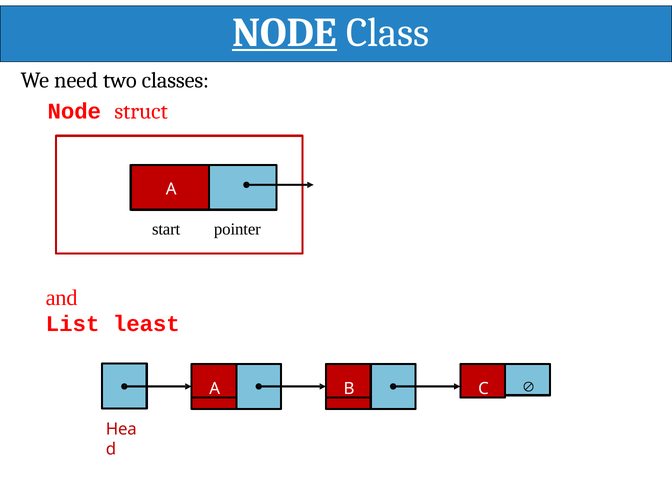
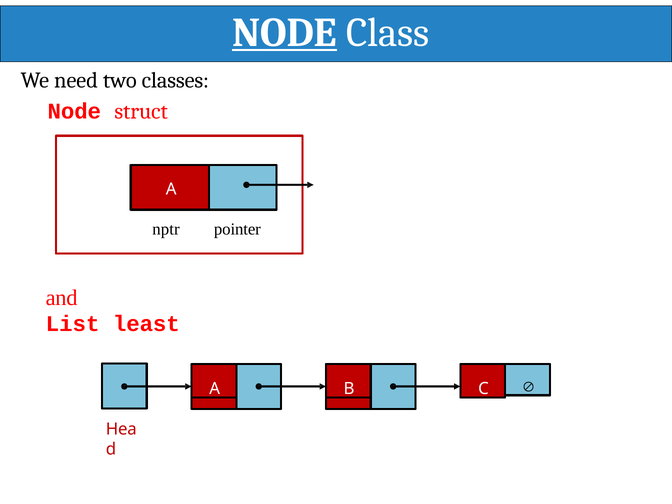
start: start -> nptr
